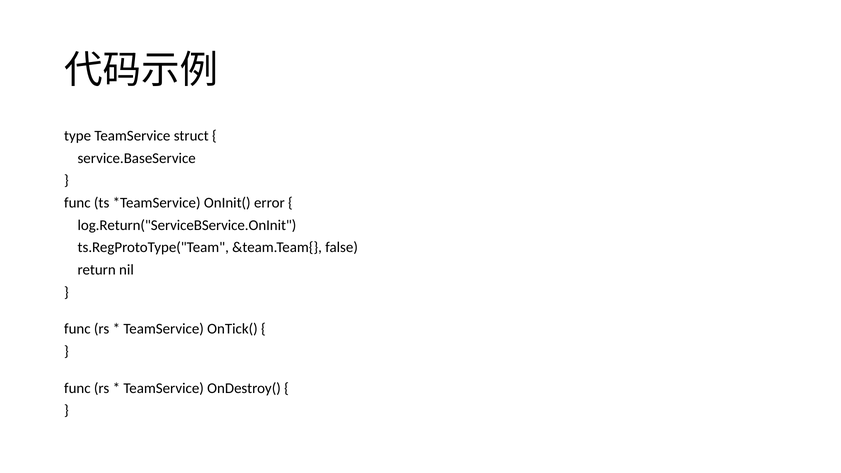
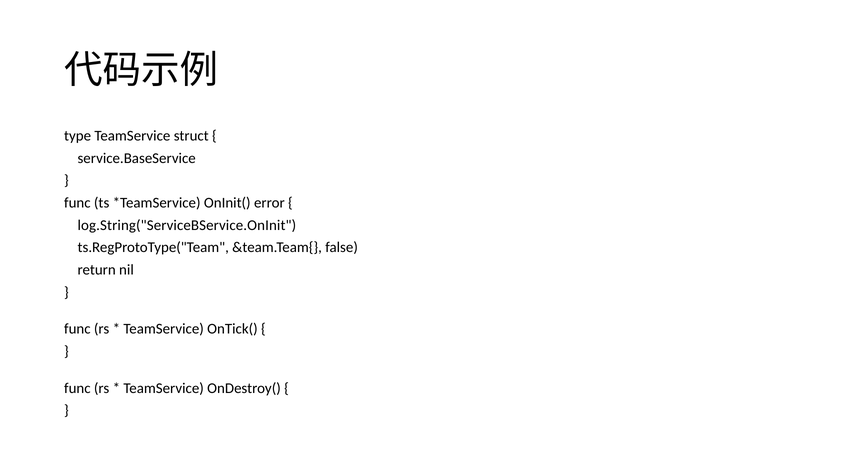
log.Return("ServiceBService.OnInit: log.Return("ServiceBService.OnInit -> log.String("ServiceBService.OnInit
